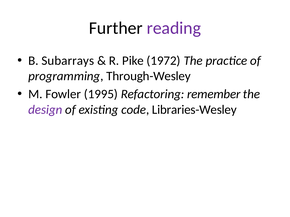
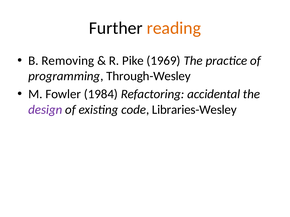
reading colour: purple -> orange
Subarrays: Subarrays -> Removing
1972: 1972 -> 1969
1995: 1995 -> 1984
remember: remember -> accidental
